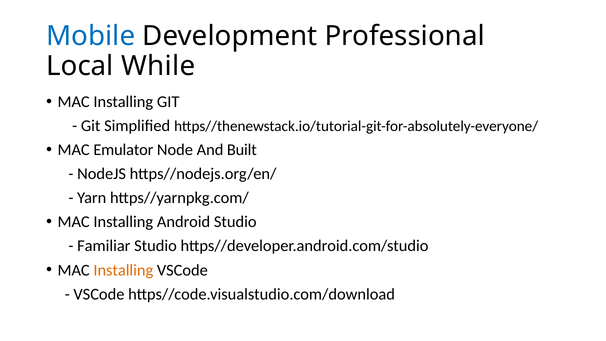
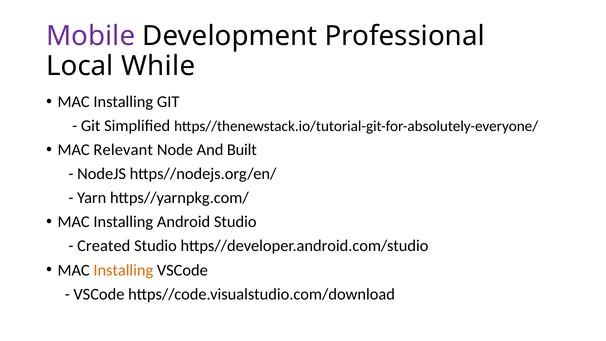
Mobile colour: blue -> purple
Emulator: Emulator -> Relevant
Familiar: Familiar -> Created
